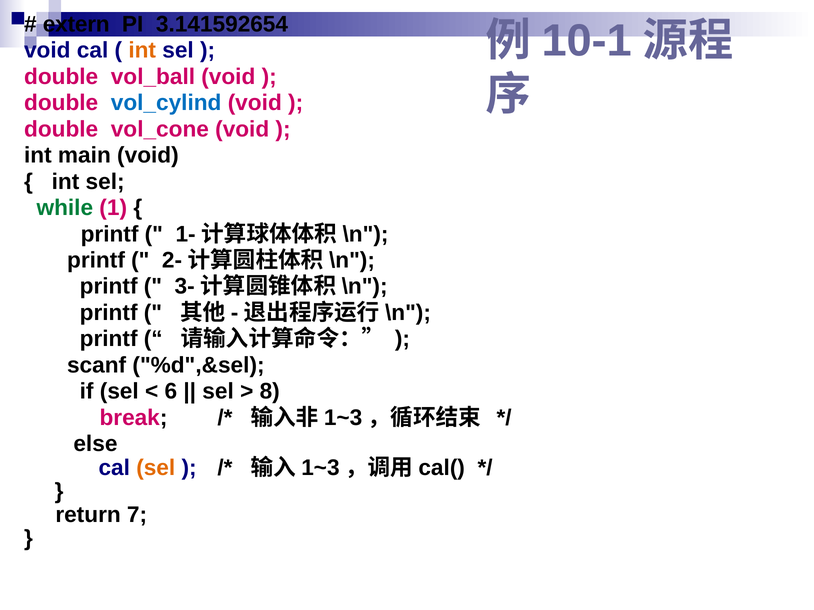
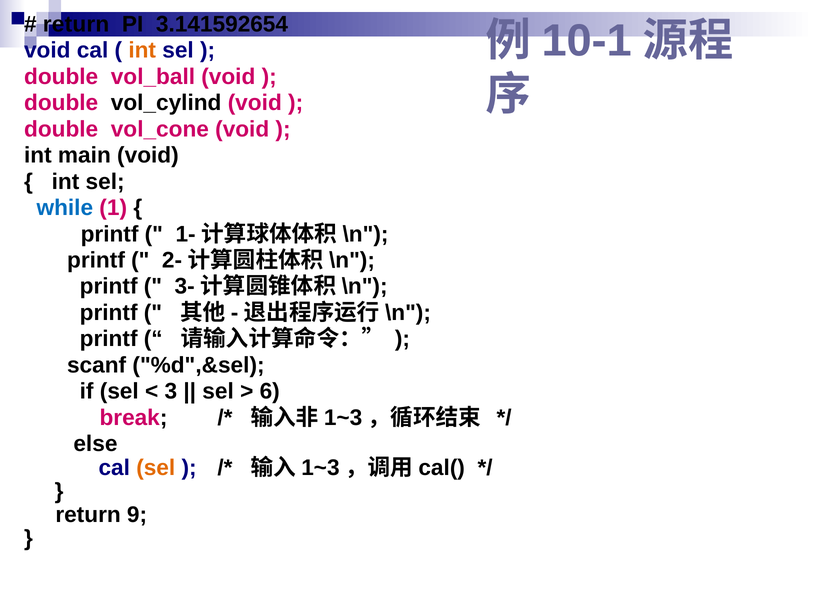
extern at (76, 24): extern -> return
vol_cylind colour: blue -> black
while colour: green -> blue
6: 6 -> 3
8: 8 -> 6
7: 7 -> 9
